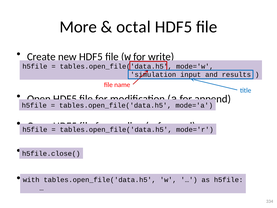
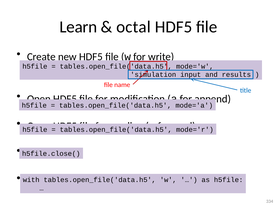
More: More -> Learn
